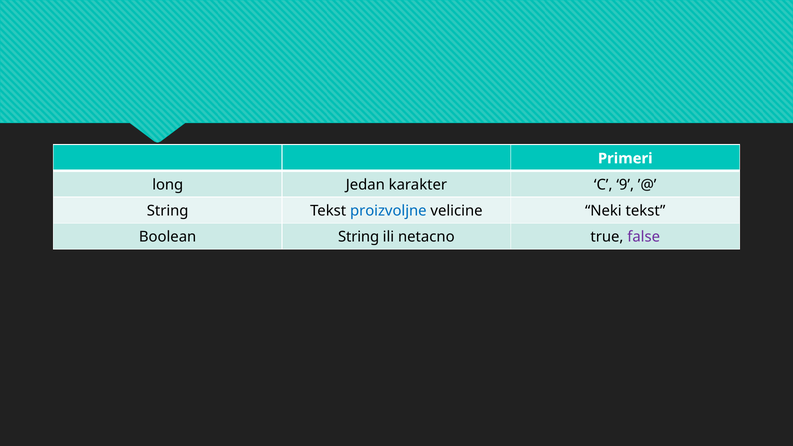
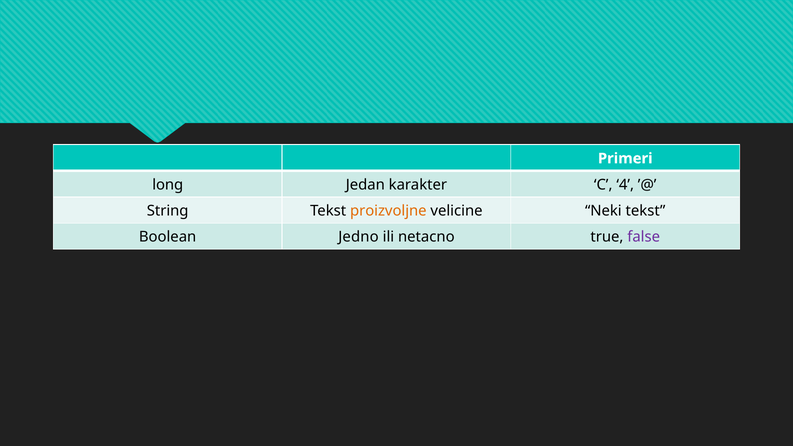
9: 9 -> 4
proizvoljne colour: blue -> orange
Boolean String: String -> Jedno
